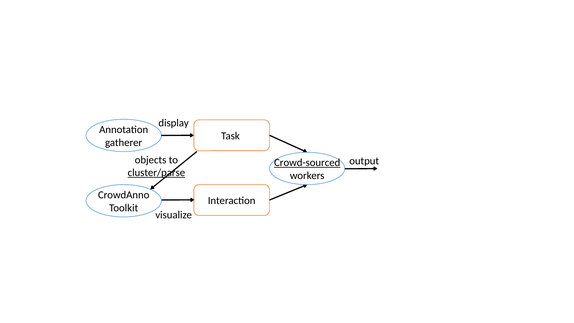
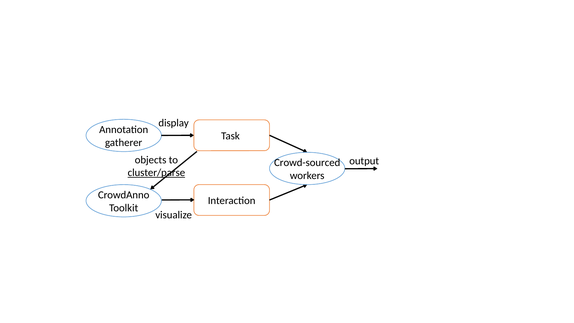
Crowd-sourced underline: present -> none
